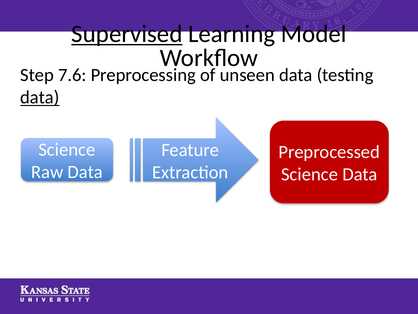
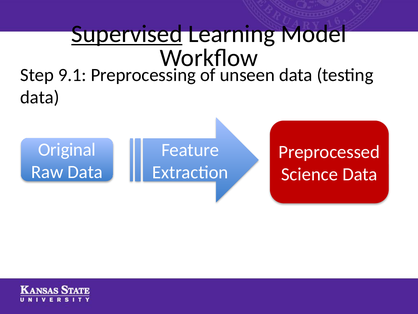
7.6: 7.6 -> 9.1
data at (40, 97) underline: present -> none
Science at (67, 149): Science -> Original
